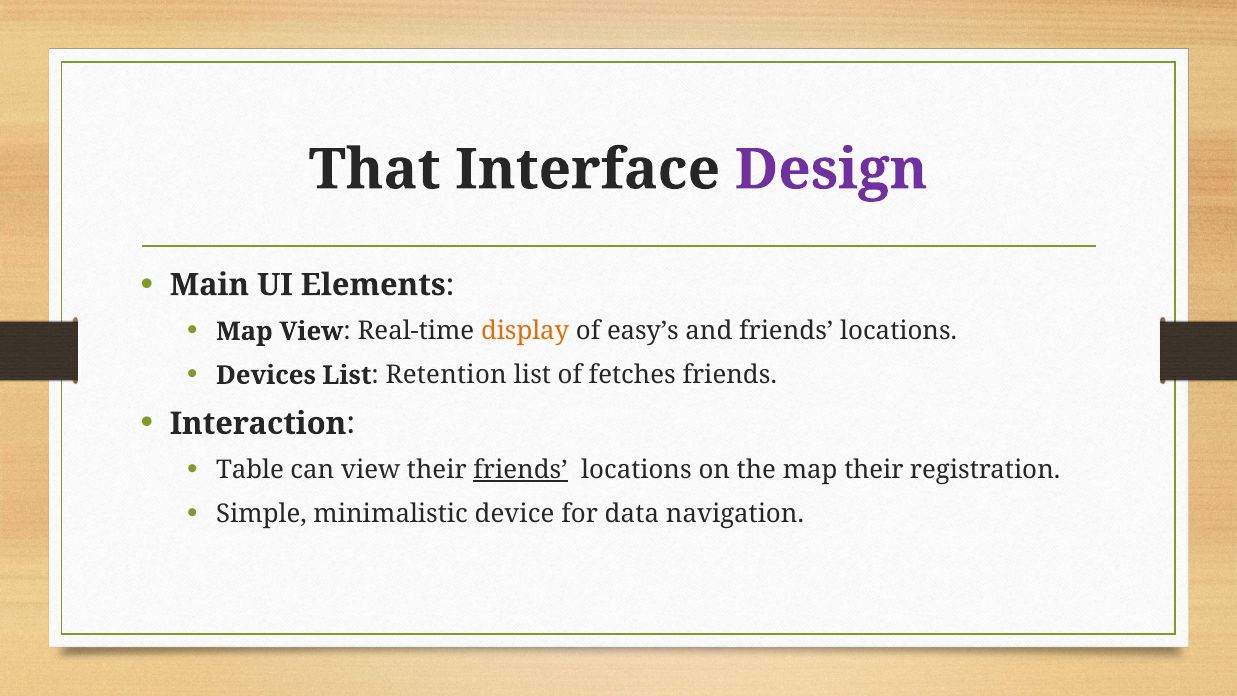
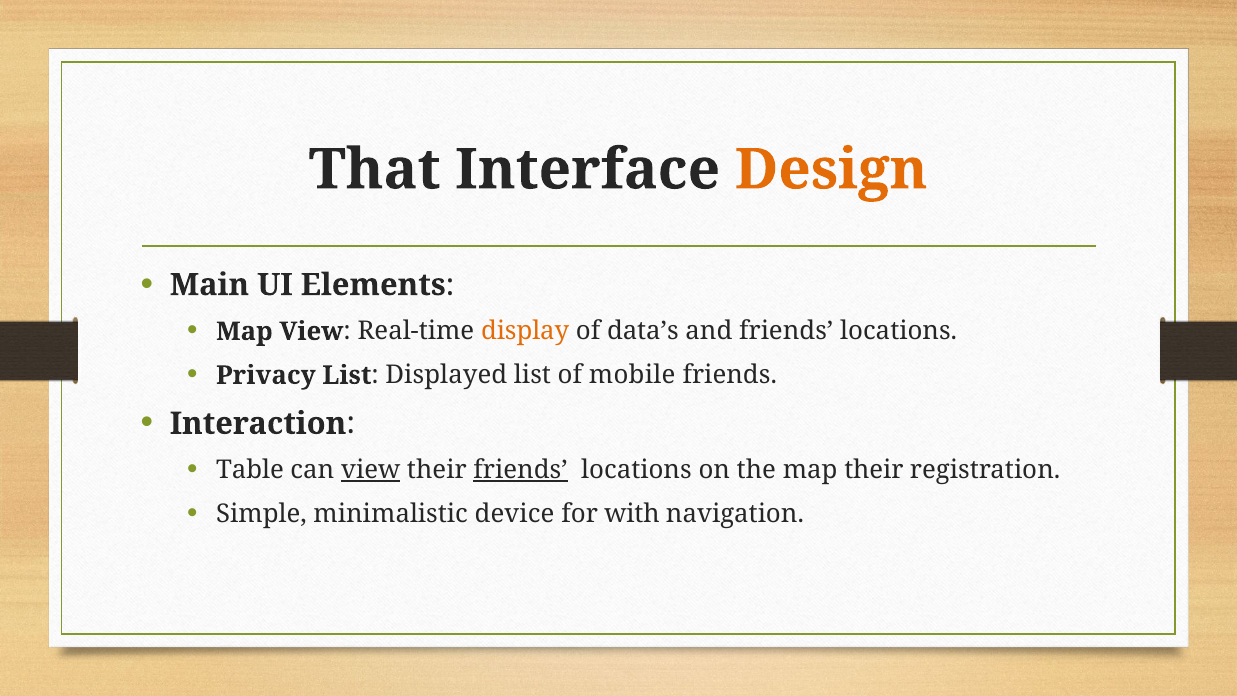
Design colour: purple -> orange
easy’s: easy’s -> data’s
Devices: Devices -> Privacy
Retention: Retention -> Displayed
fetches: fetches -> mobile
view at (371, 470) underline: none -> present
data: data -> with
